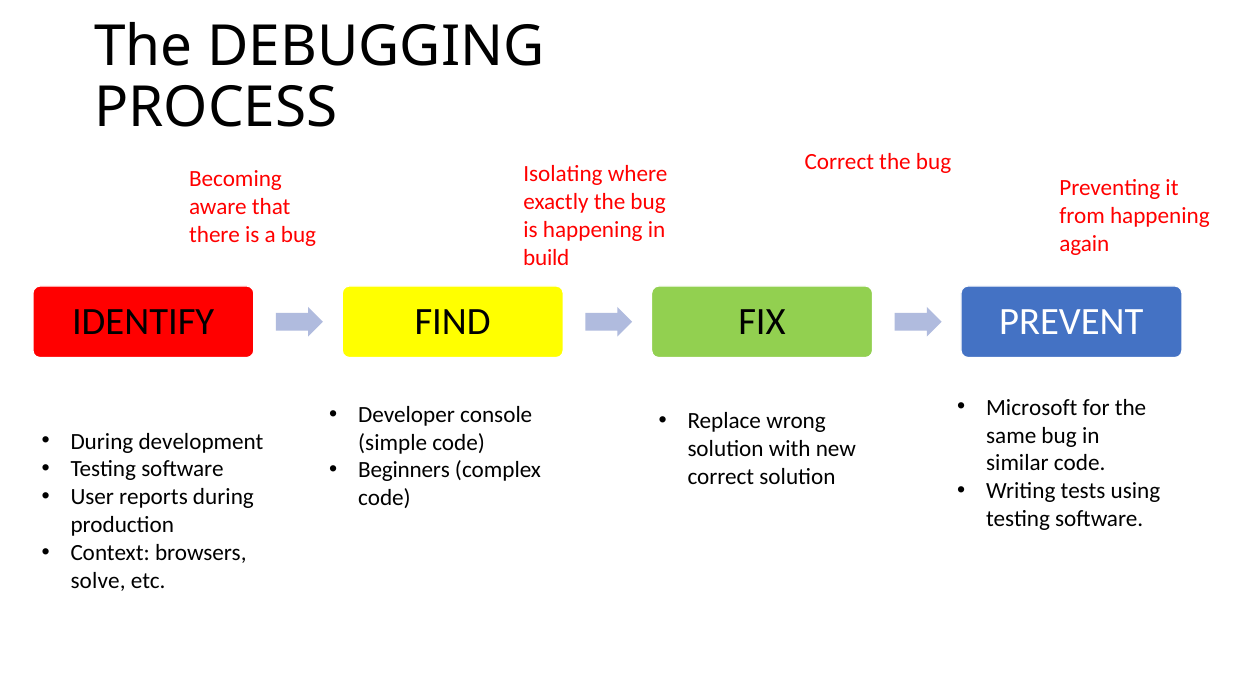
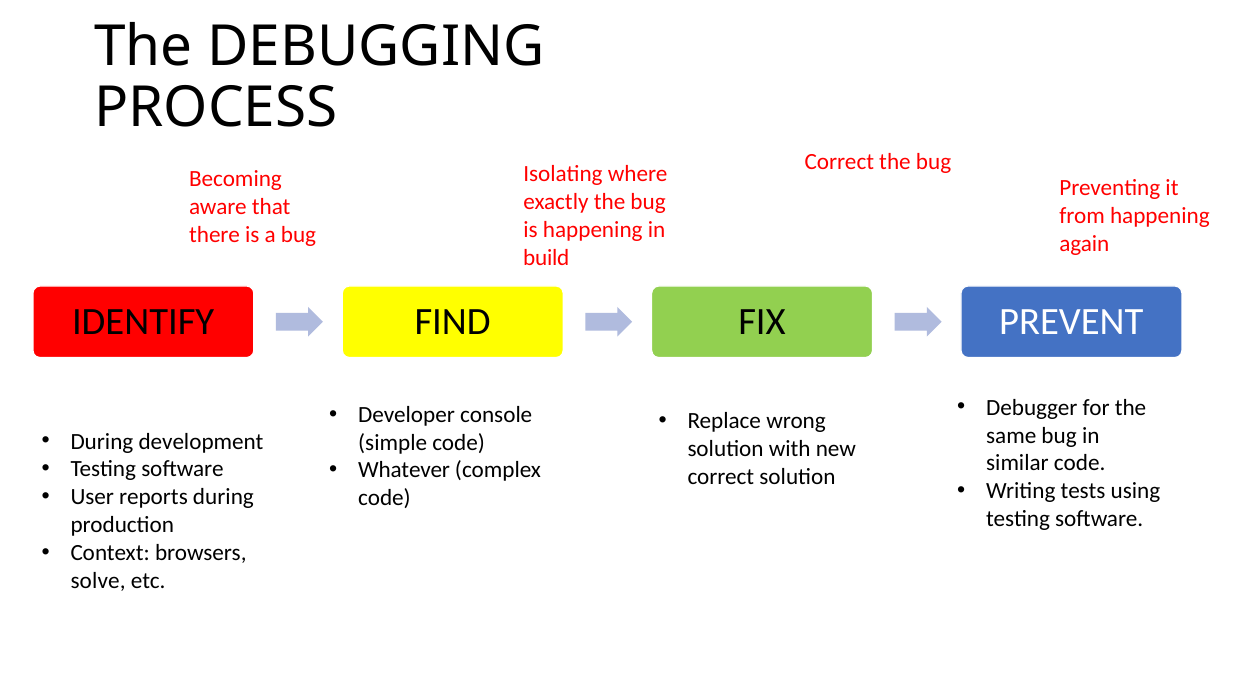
Microsoft: Microsoft -> Debugger
Beginners: Beginners -> Whatever
